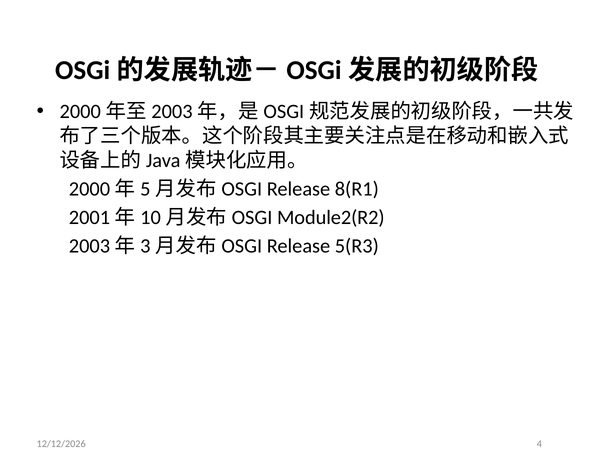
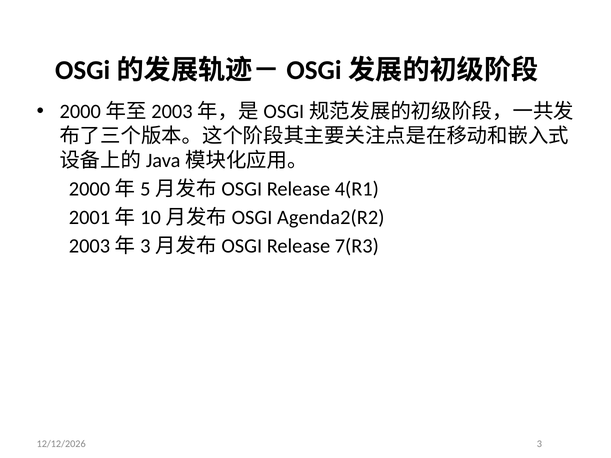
8(R1: 8(R1 -> 4(R1
Module2(R2: Module2(R2 -> Agenda2(R2
5(R3: 5(R3 -> 7(R3
4: 4 -> 3
